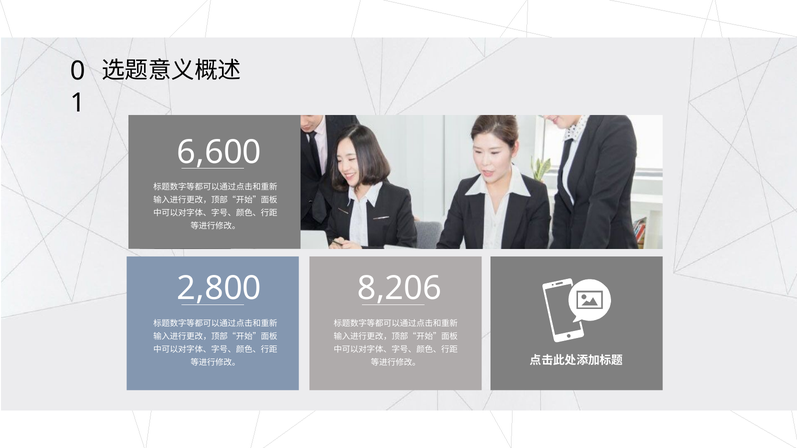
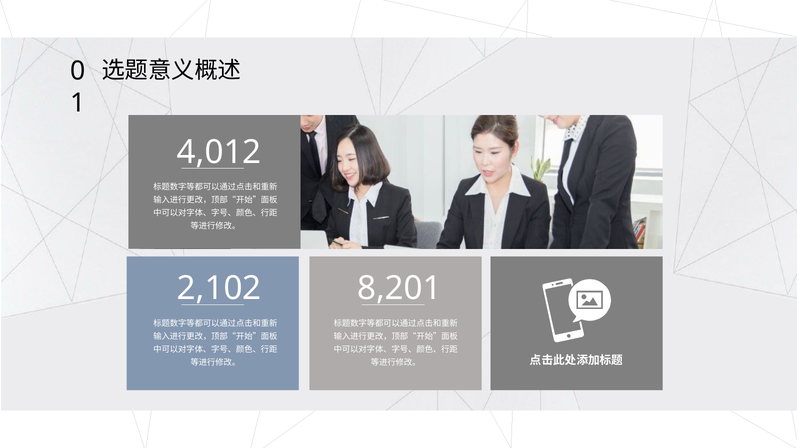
6,600: 6,600 -> 4,012
2,800: 2,800 -> 2,102
8,206: 8,206 -> 8,201
